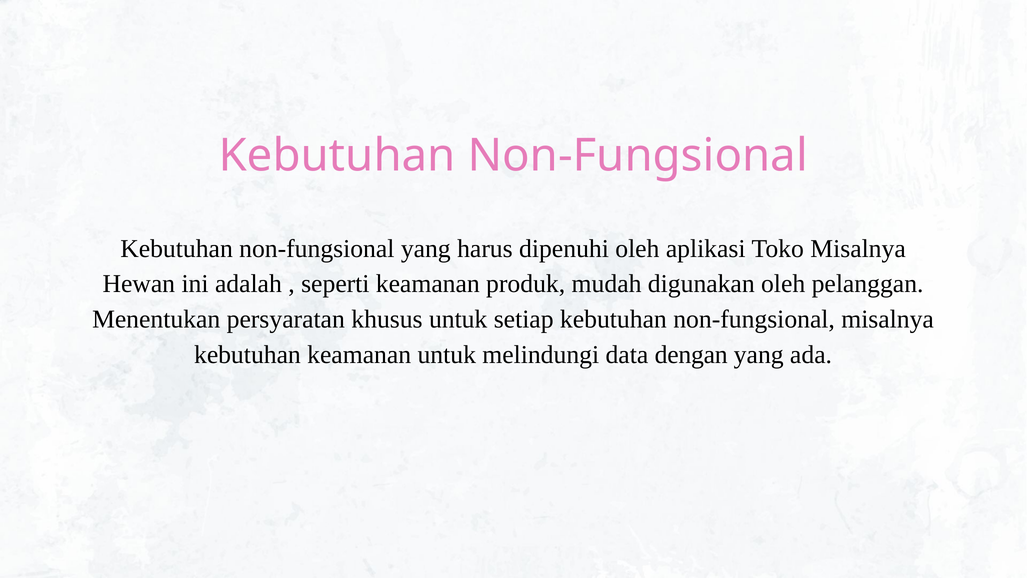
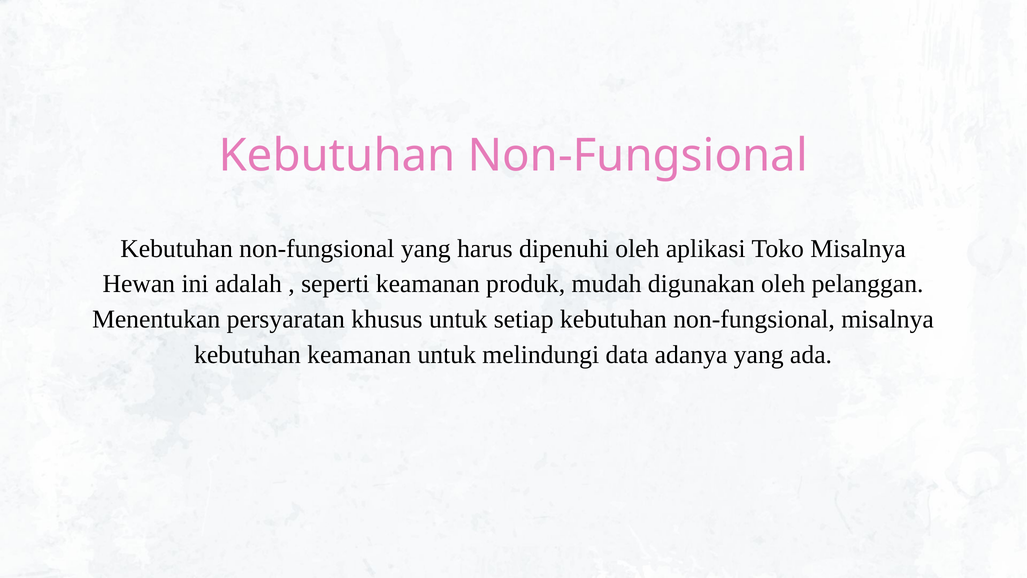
dengan: dengan -> adanya
